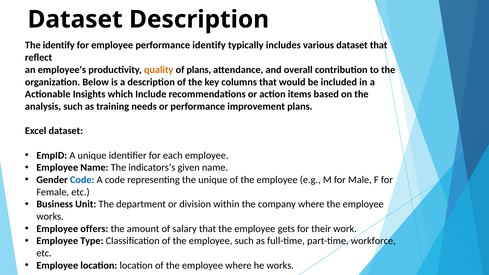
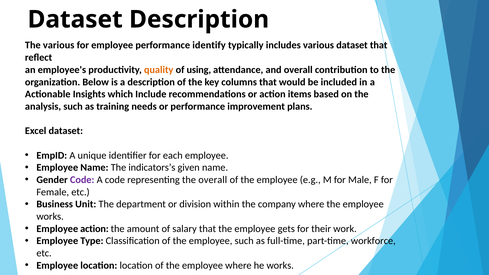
The identify: identify -> various
of plans: plans -> using
Code at (82, 180) colour: blue -> purple
the unique: unique -> overall
Employee offers: offers -> action
